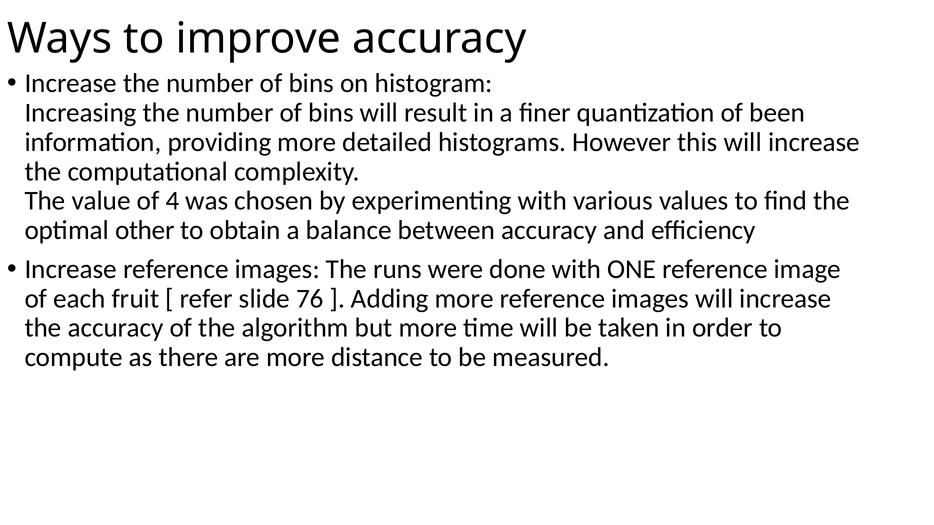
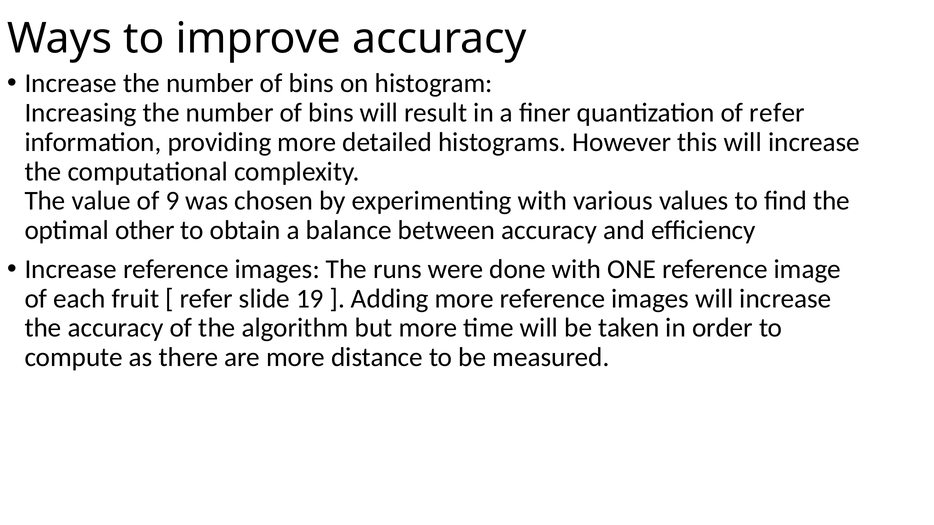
of been: been -> refer
4: 4 -> 9
76: 76 -> 19
